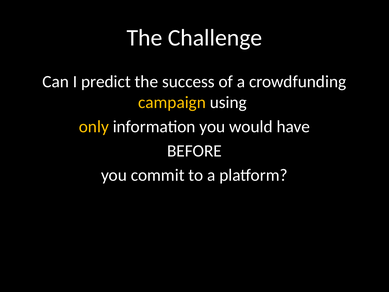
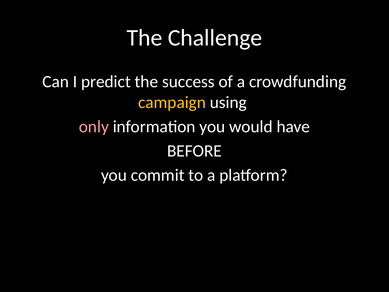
only colour: yellow -> pink
